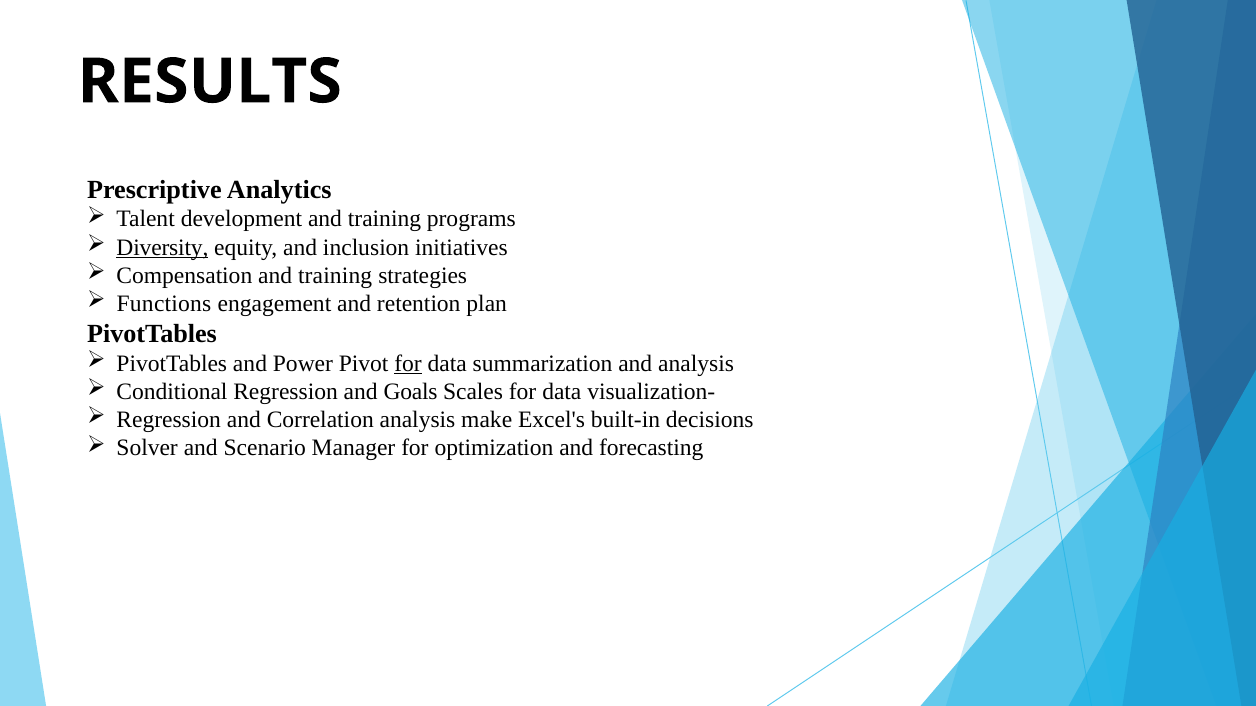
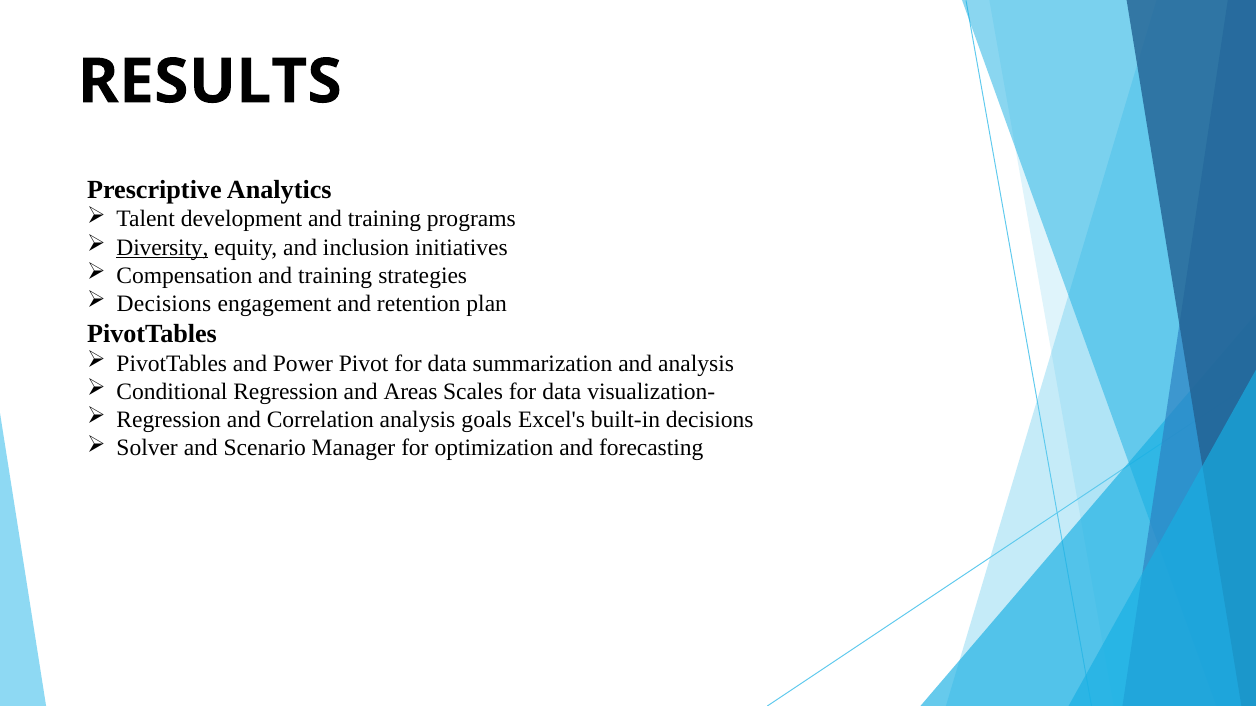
Functions at (164, 304): Functions -> Decisions
for at (408, 364) underline: present -> none
Goals: Goals -> Areas
make: make -> goals
